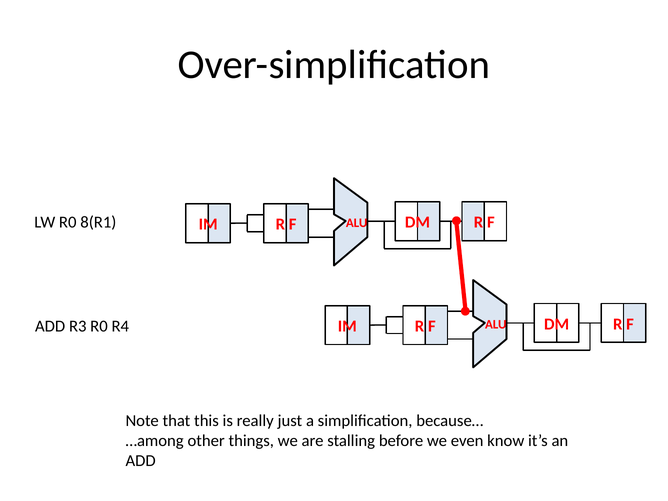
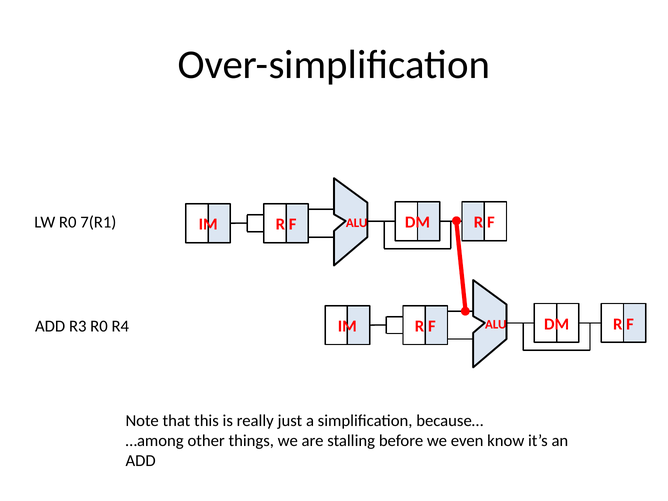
8(R1: 8(R1 -> 7(R1
